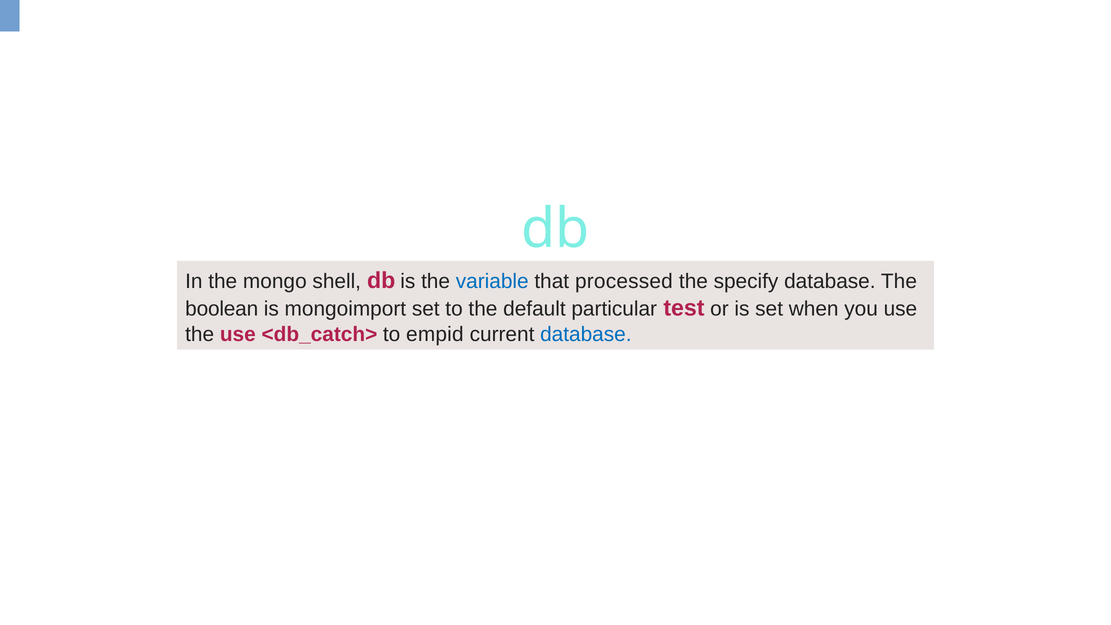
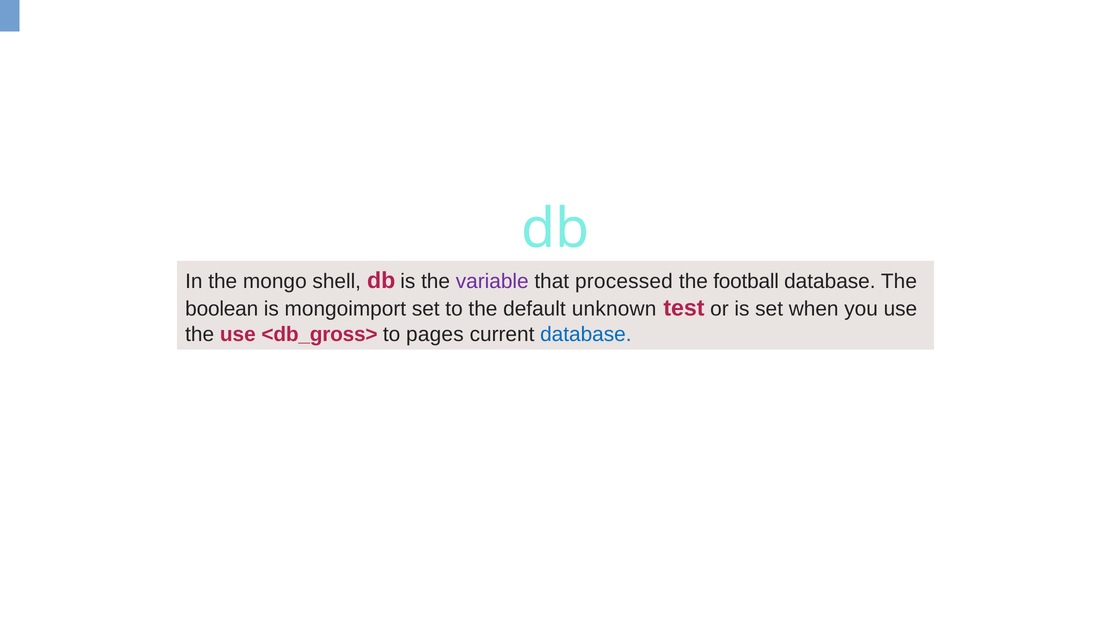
variable colour: blue -> purple
specify: specify -> football
particular: particular -> unknown
<db_catch>: <db_catch> -> <db_gross>
empid: empid -> pages
